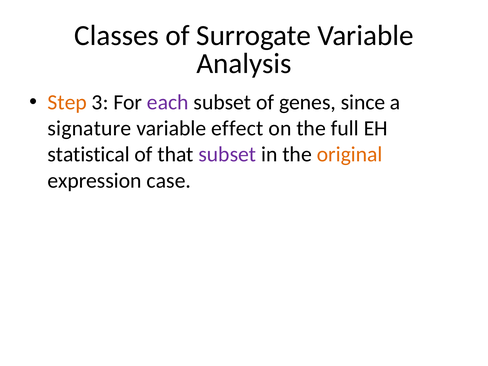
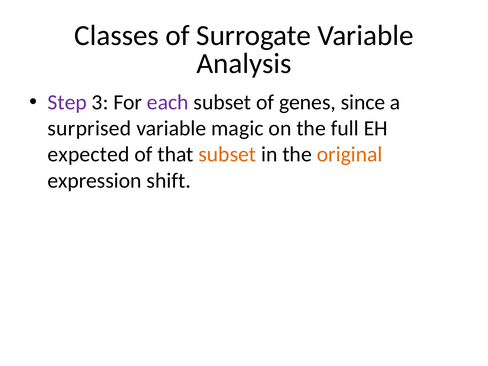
Step colour: orange -> purple
signature: signature -> surprised
effect: effect -> magic
statistical: statistical -> expected
subset at (227, 154) colour: purple -> orange
case: case -> shift
